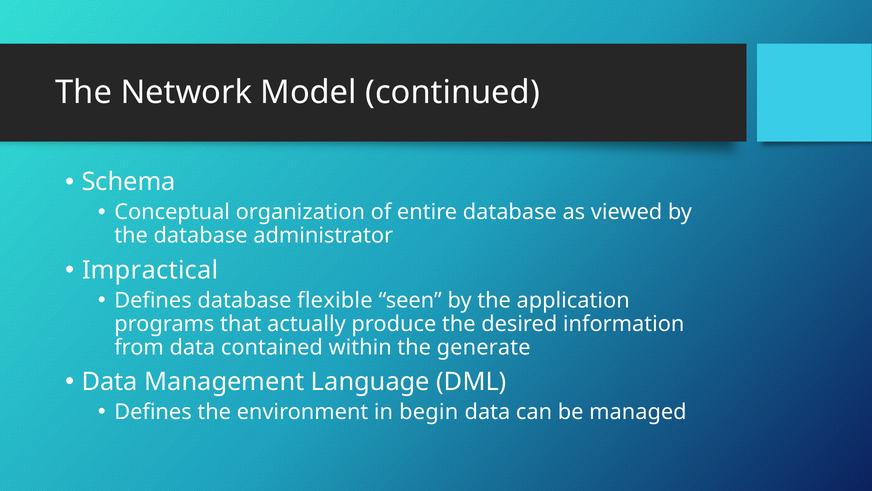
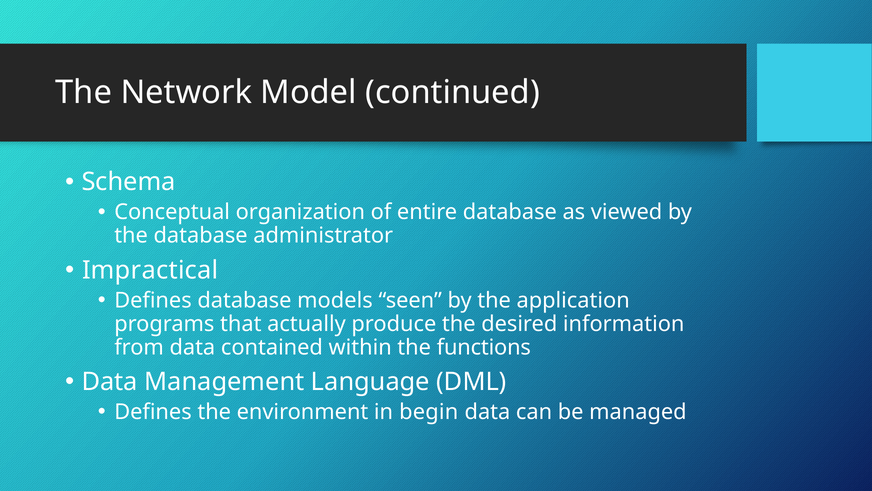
flexible: flexible -> models
generate: generate -> functions
